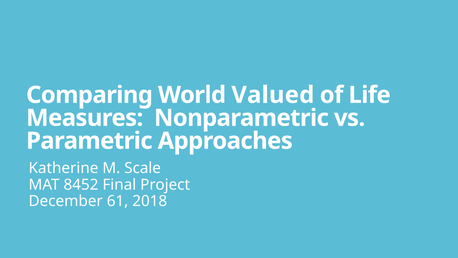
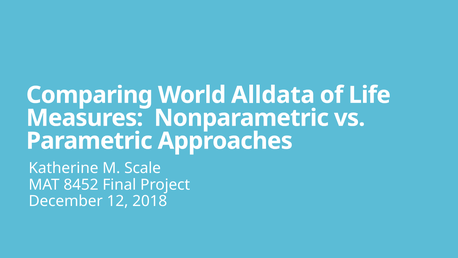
Valued: Valued -> Alldata
61: 61 -> 12
